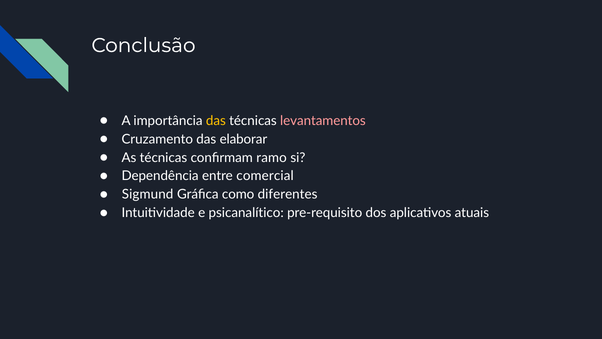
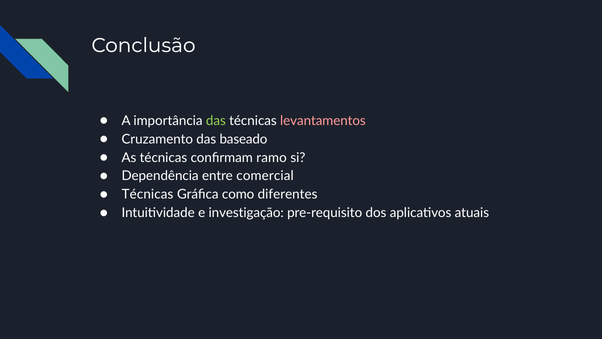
das at (216, 121) colour: yellow -> light green
elaborar: elaborar -> baseado
Sigmund at (148, 194): Sigmund -> Técnicas
psicanalítico: psicanalítico -> investigação
